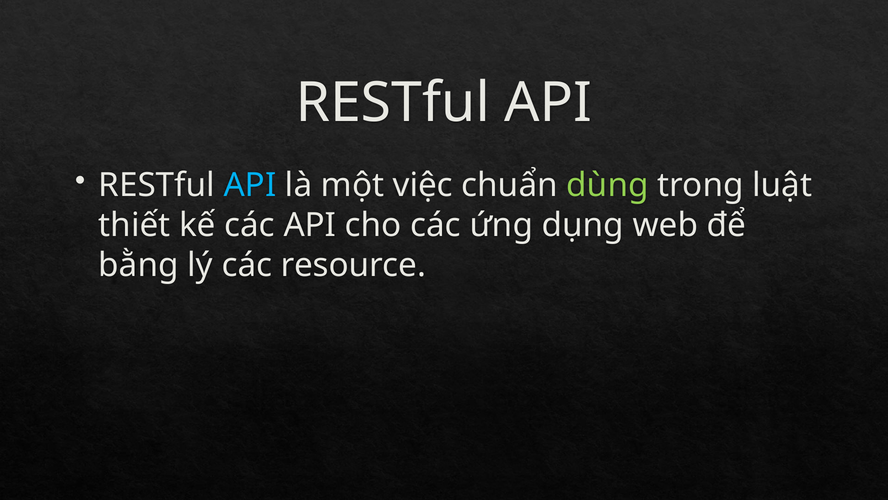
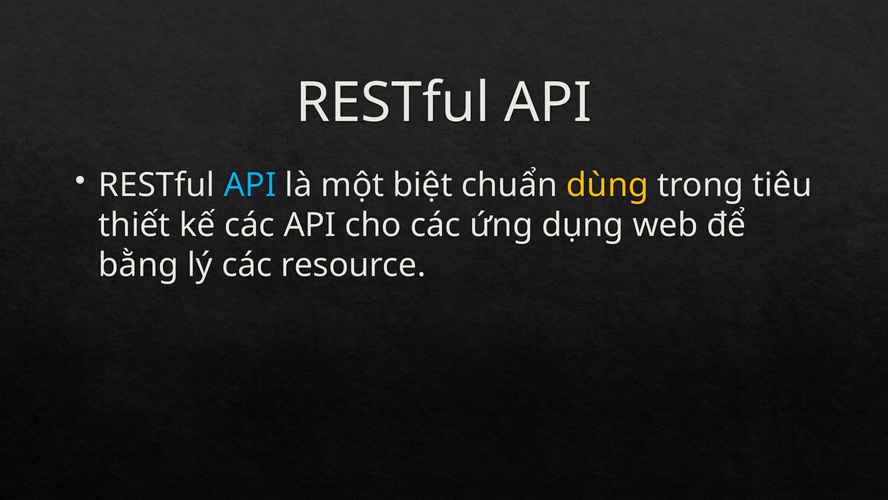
việc: việc -> biệt
dùng colour: light green -> yellow
luật: luật -> tiêu
